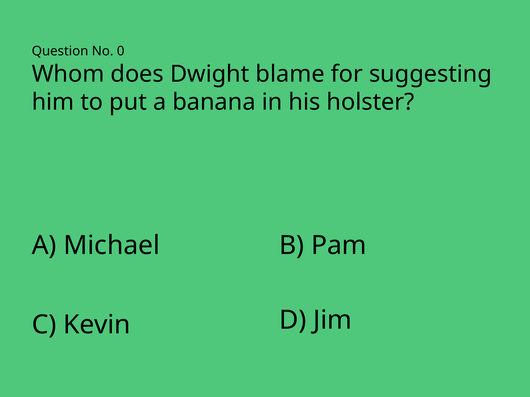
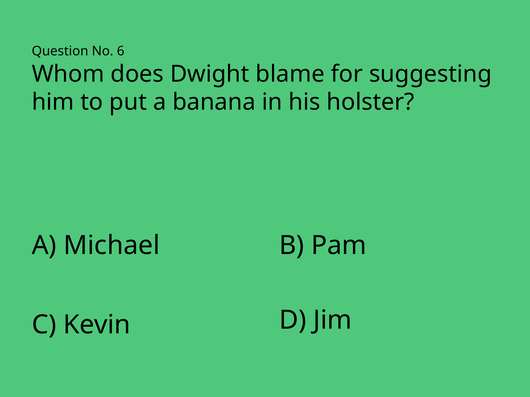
0: 0 -> 6
